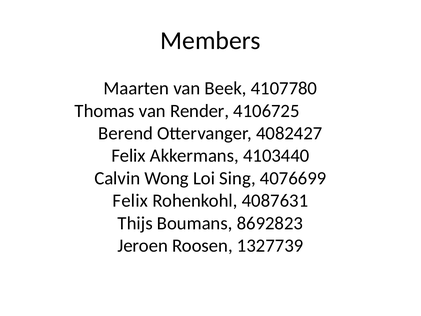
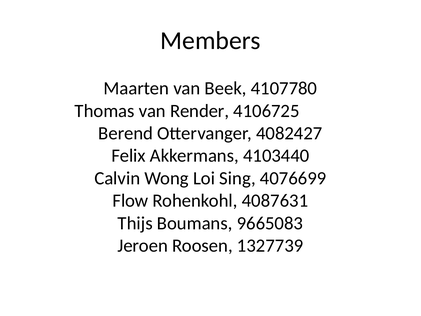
Felix at (130, 201): Felix -> Flow
8692823: 8692823 -> 9665083
